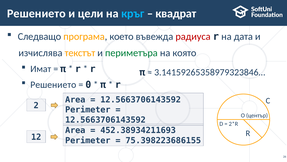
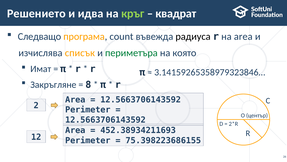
цели: цели -> идва
кръг colour: light blue -> light green
което: което -> count
радиуса colour: red -> black
на дата: дата -> area
текстът: текстът -> списък
Решението at (53, 84): Решението -> Закръгляне
0: 0 -> 8
